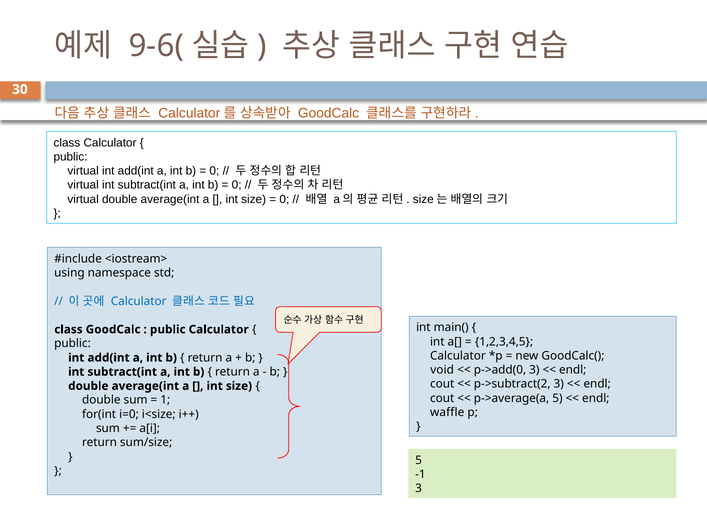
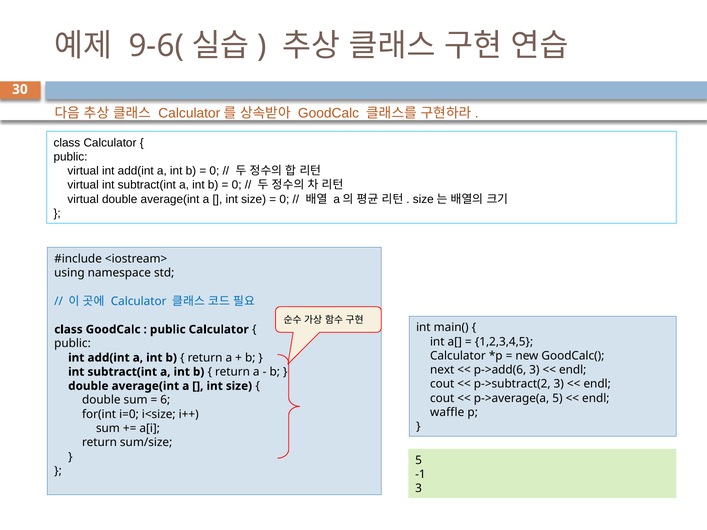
void: void -> next
p->add(0: p->add(0 -> p->add(6
1: 1 -> 6
